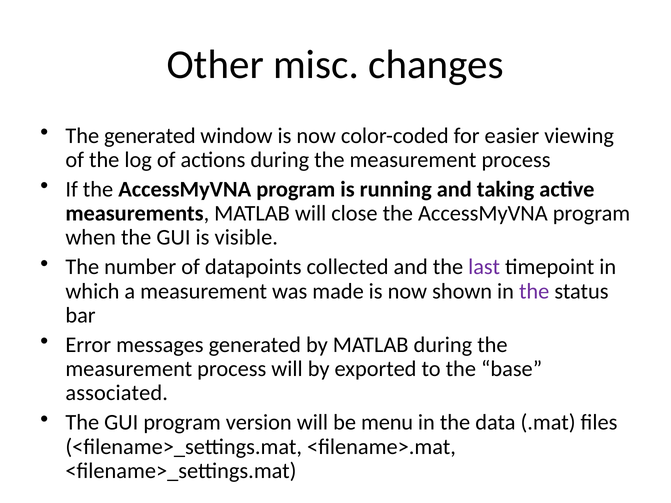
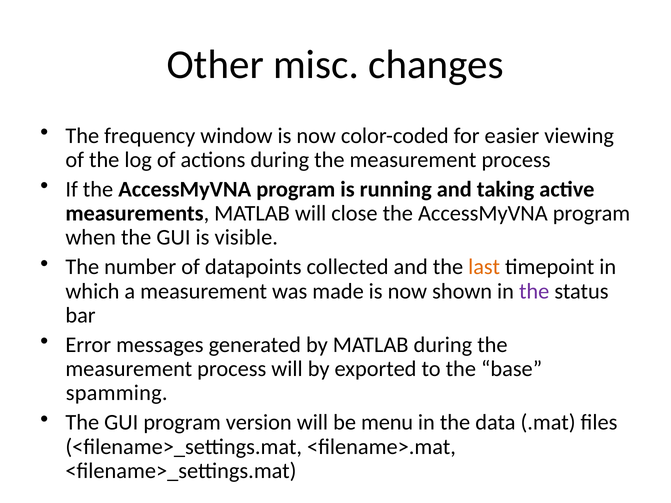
The generated: generated -> frequency
last colour: purple -> orange
associated: associated -> spamming
